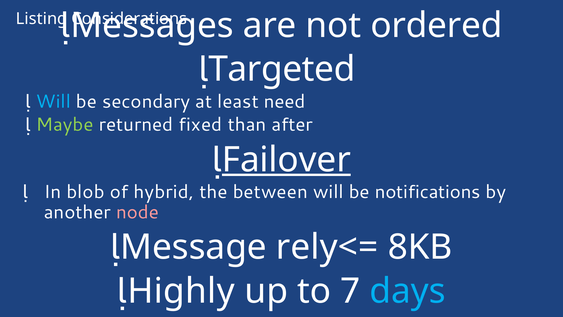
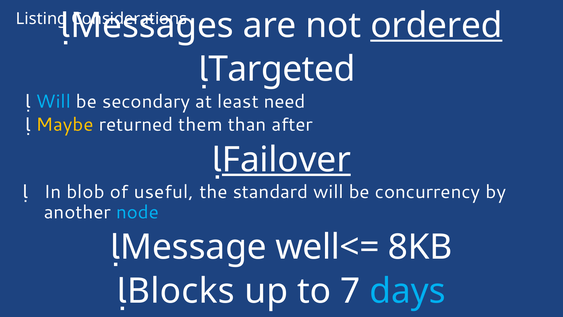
ordered underline: none -> present
Maybe colour: light green -> yellow
fixed: fixed -> them
hybrid: hybrid -> useful
between: between -> standard
notifications: notifications -> concurrency
node colour: pink -> light blue
rely<=: rely<= -> well<=
Highly: Highly -> Blocks
